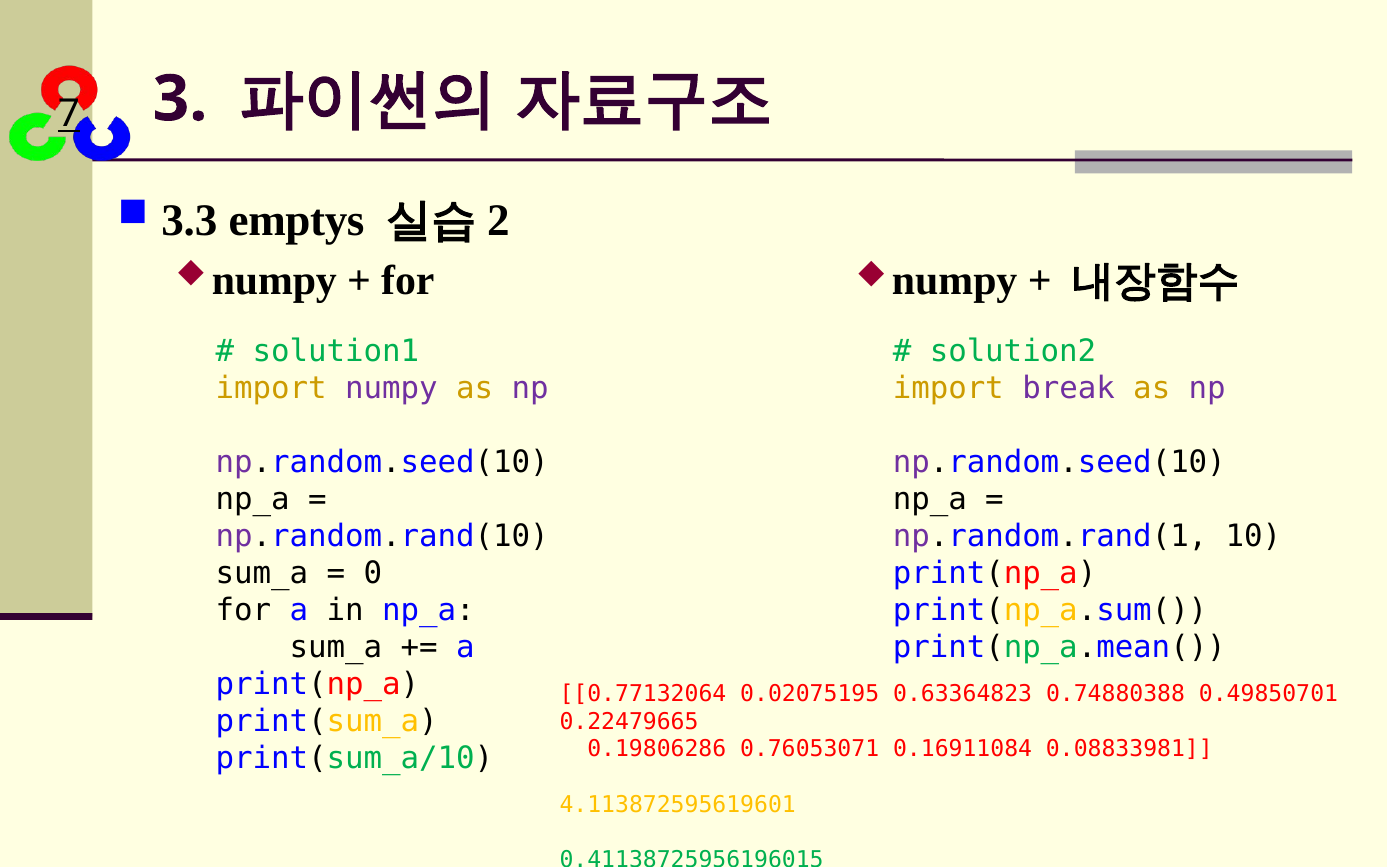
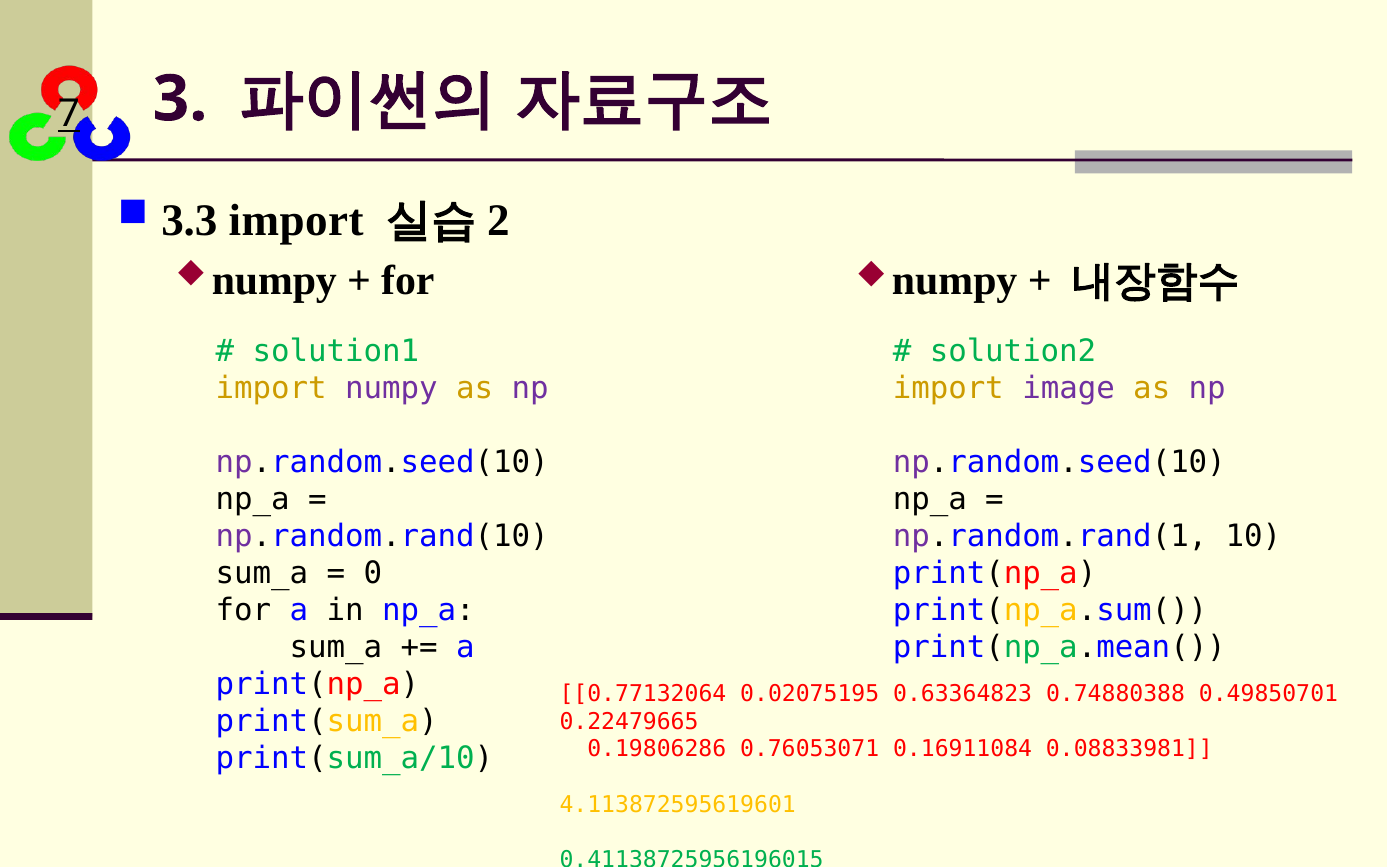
3.3 emptys: emptys -> import
break: break -> image
